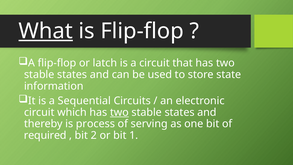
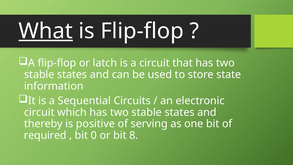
two at (119, 112) underline: present -> none
process: process -> positive
2: 2 -> 0
1: 1 -> 8
